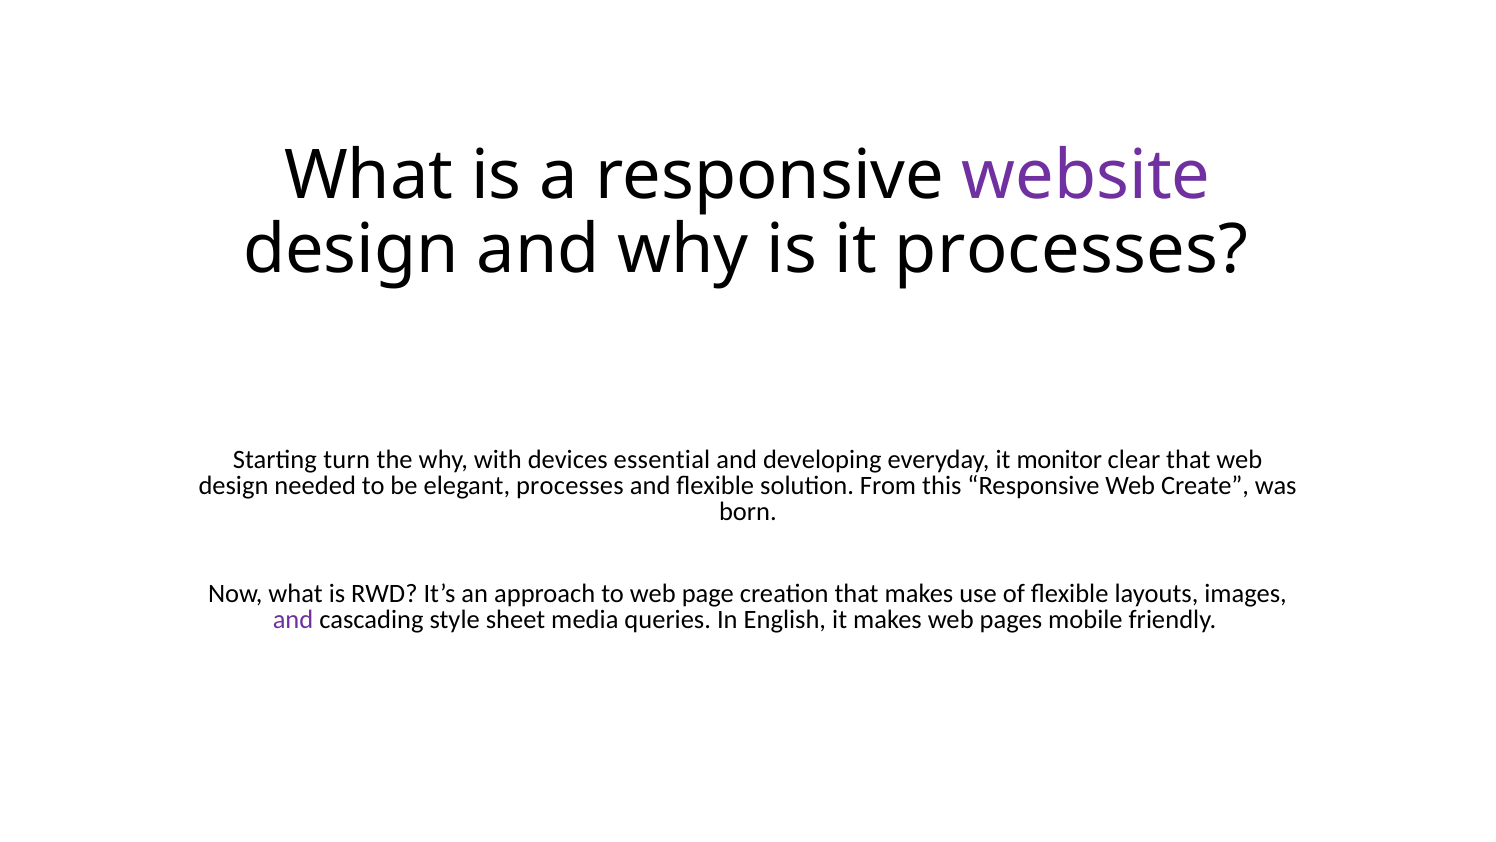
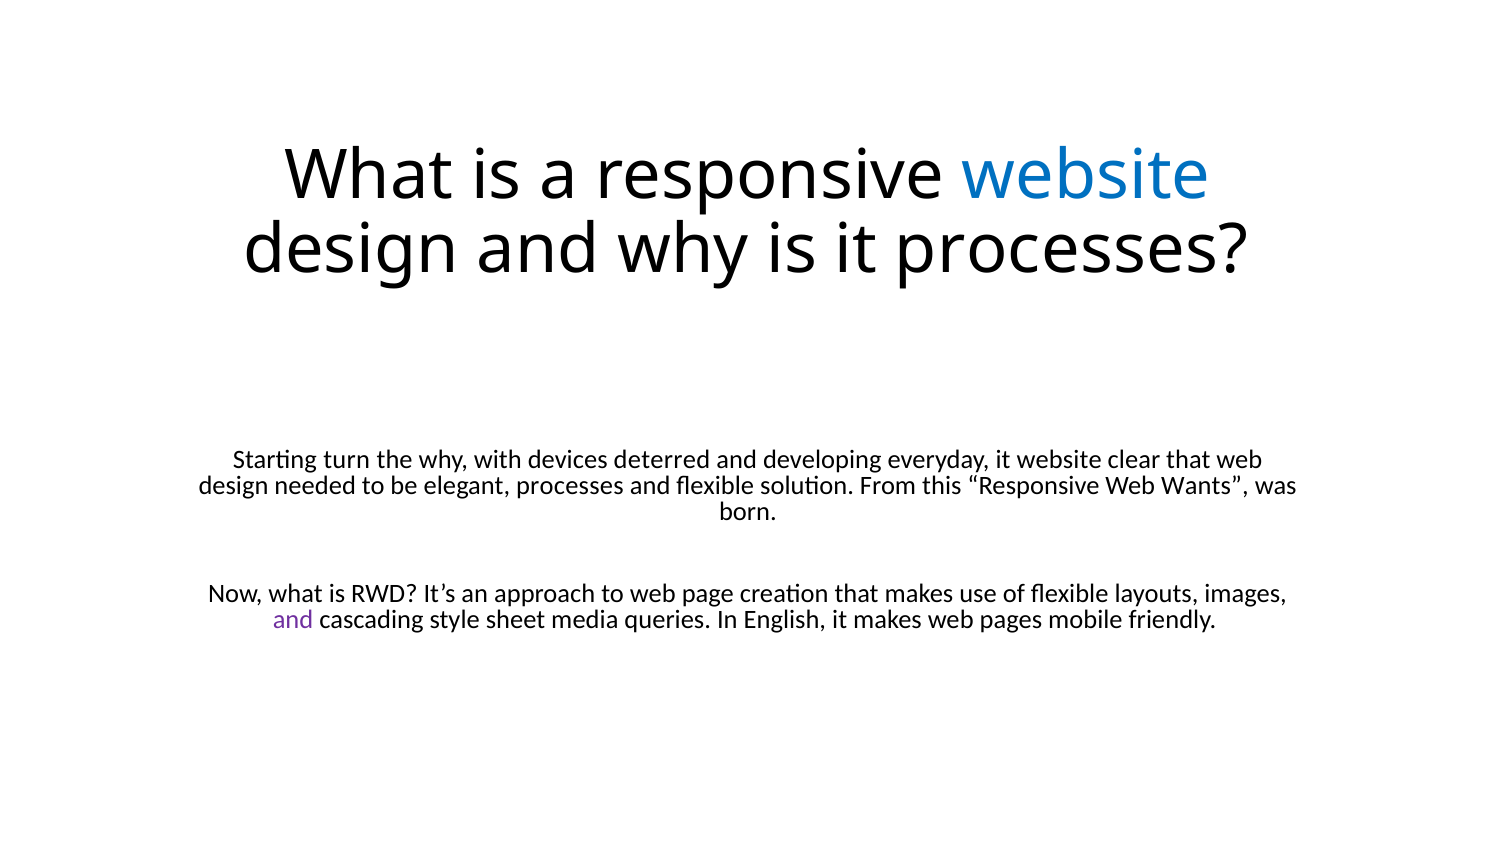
website at (1086, 176) colour: purple -> blue
essential: essential -> deterred
it monitor: monitor -> website
Create: Create -> Wants
